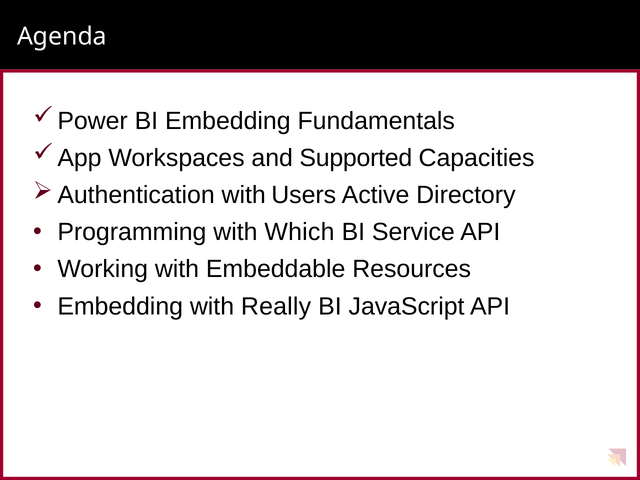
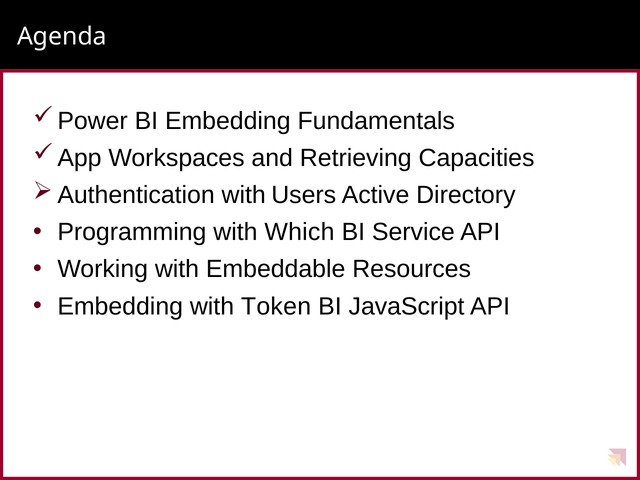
Supported: Supported -> Retrieving
Really: Really -> Token
